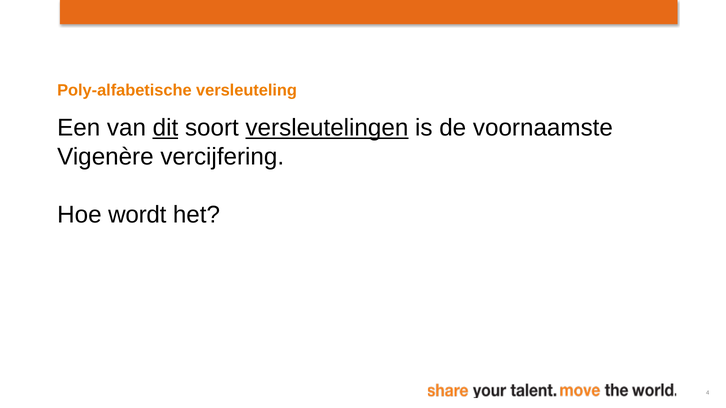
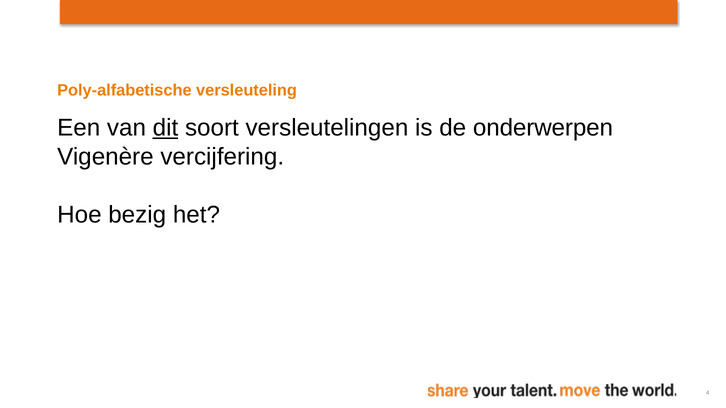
versleutelingen underline: present -> none
voornaamste: voornaamste -> onderwerpen
wordt: wordt -> bezig
